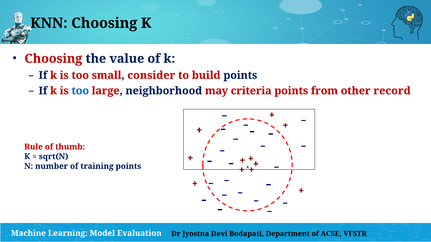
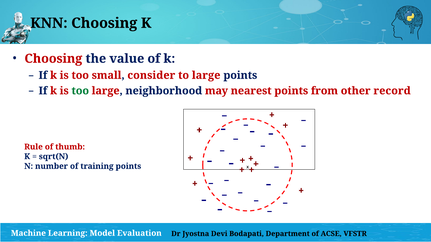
to build: build -> large
too at (80, 91) colour: blue -> green
criteria: criteria -> nearest
